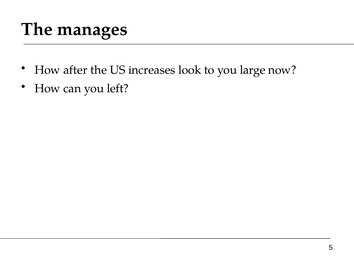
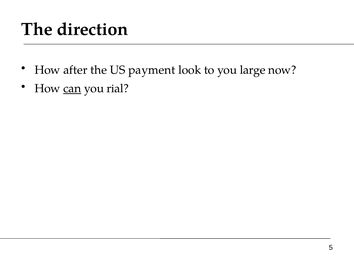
manages: manages -> direction
increases: increases -> payment
can underline: none -> present
left: left -> rial
